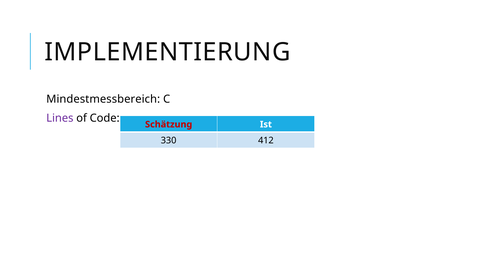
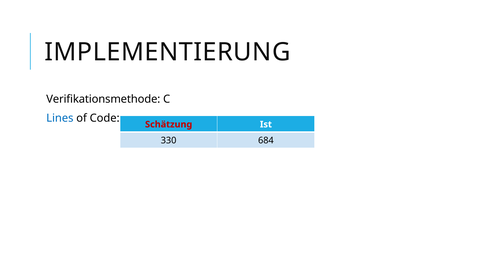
Mindestmessbereich: Mindestmessbereich -> Verifikationsmethode
Lines colour: purple -> blue
412: 412 -> 684
